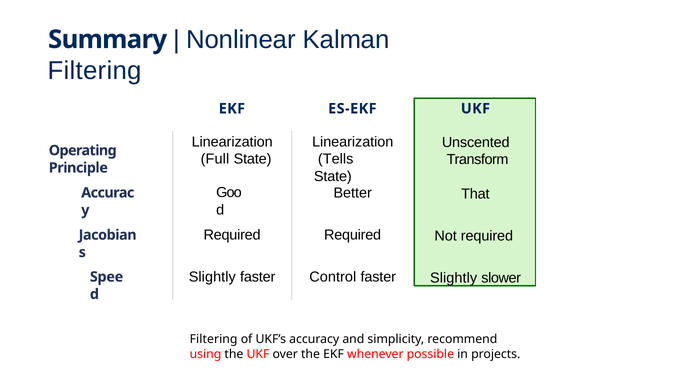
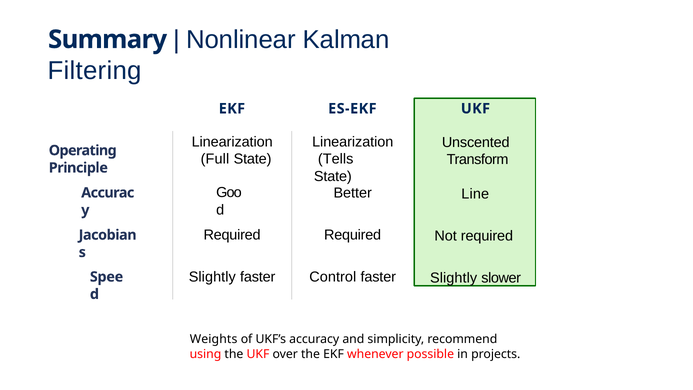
That: That -> Line
Filtering at (214, 339): Filtering -> Weights
